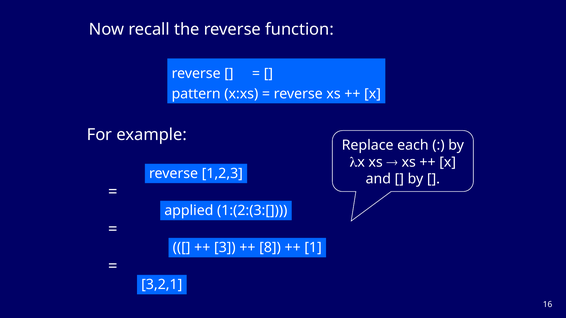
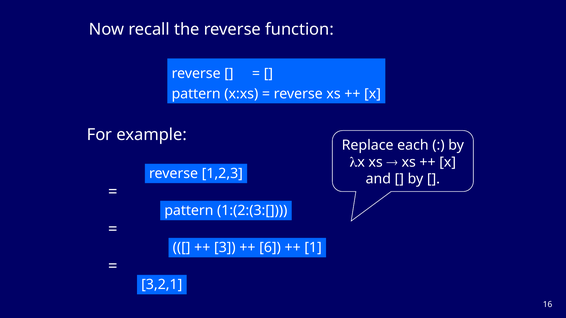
applied at (189, 211): applied -> pattern
8: 8 -> 6
